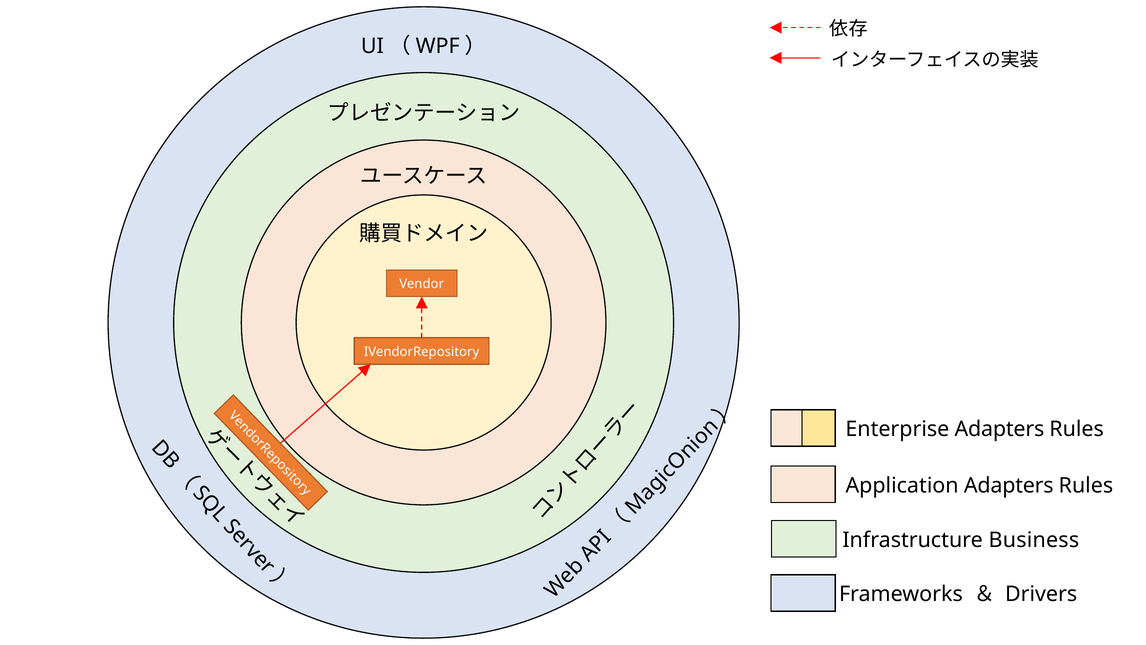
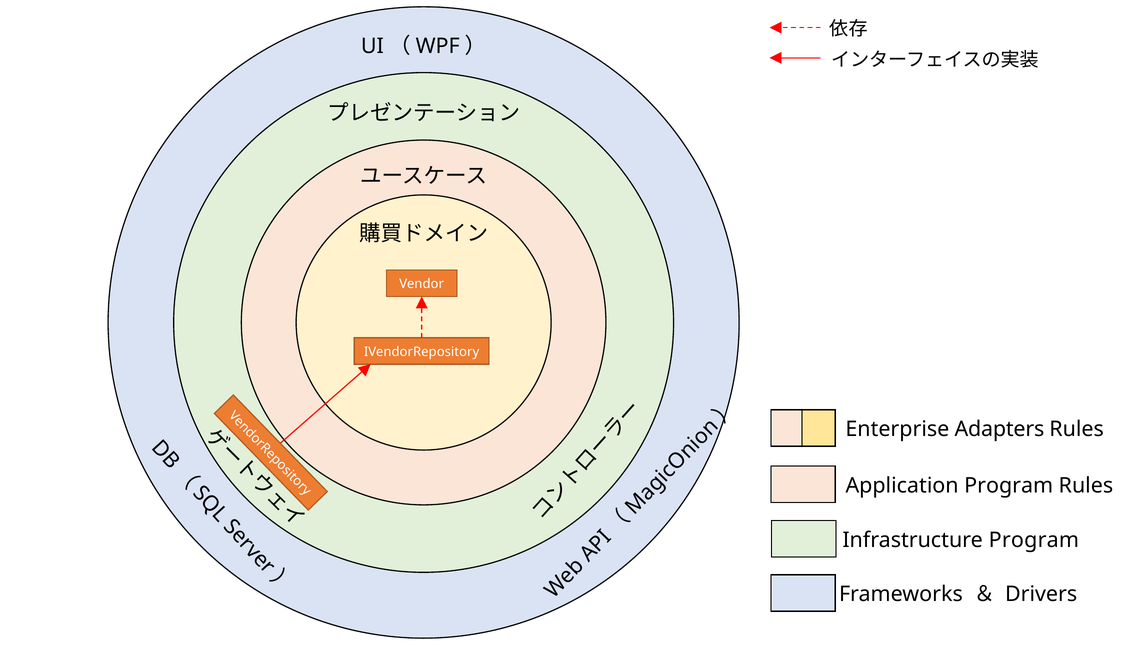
Application Adapters: Adapters -> Program
Infrastructure Business: Business -> Program
